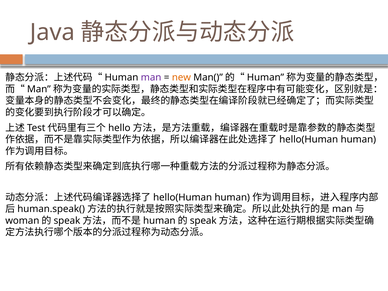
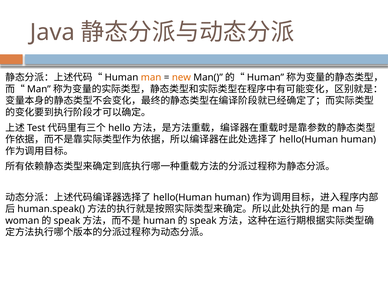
man colour: purple -> orange
